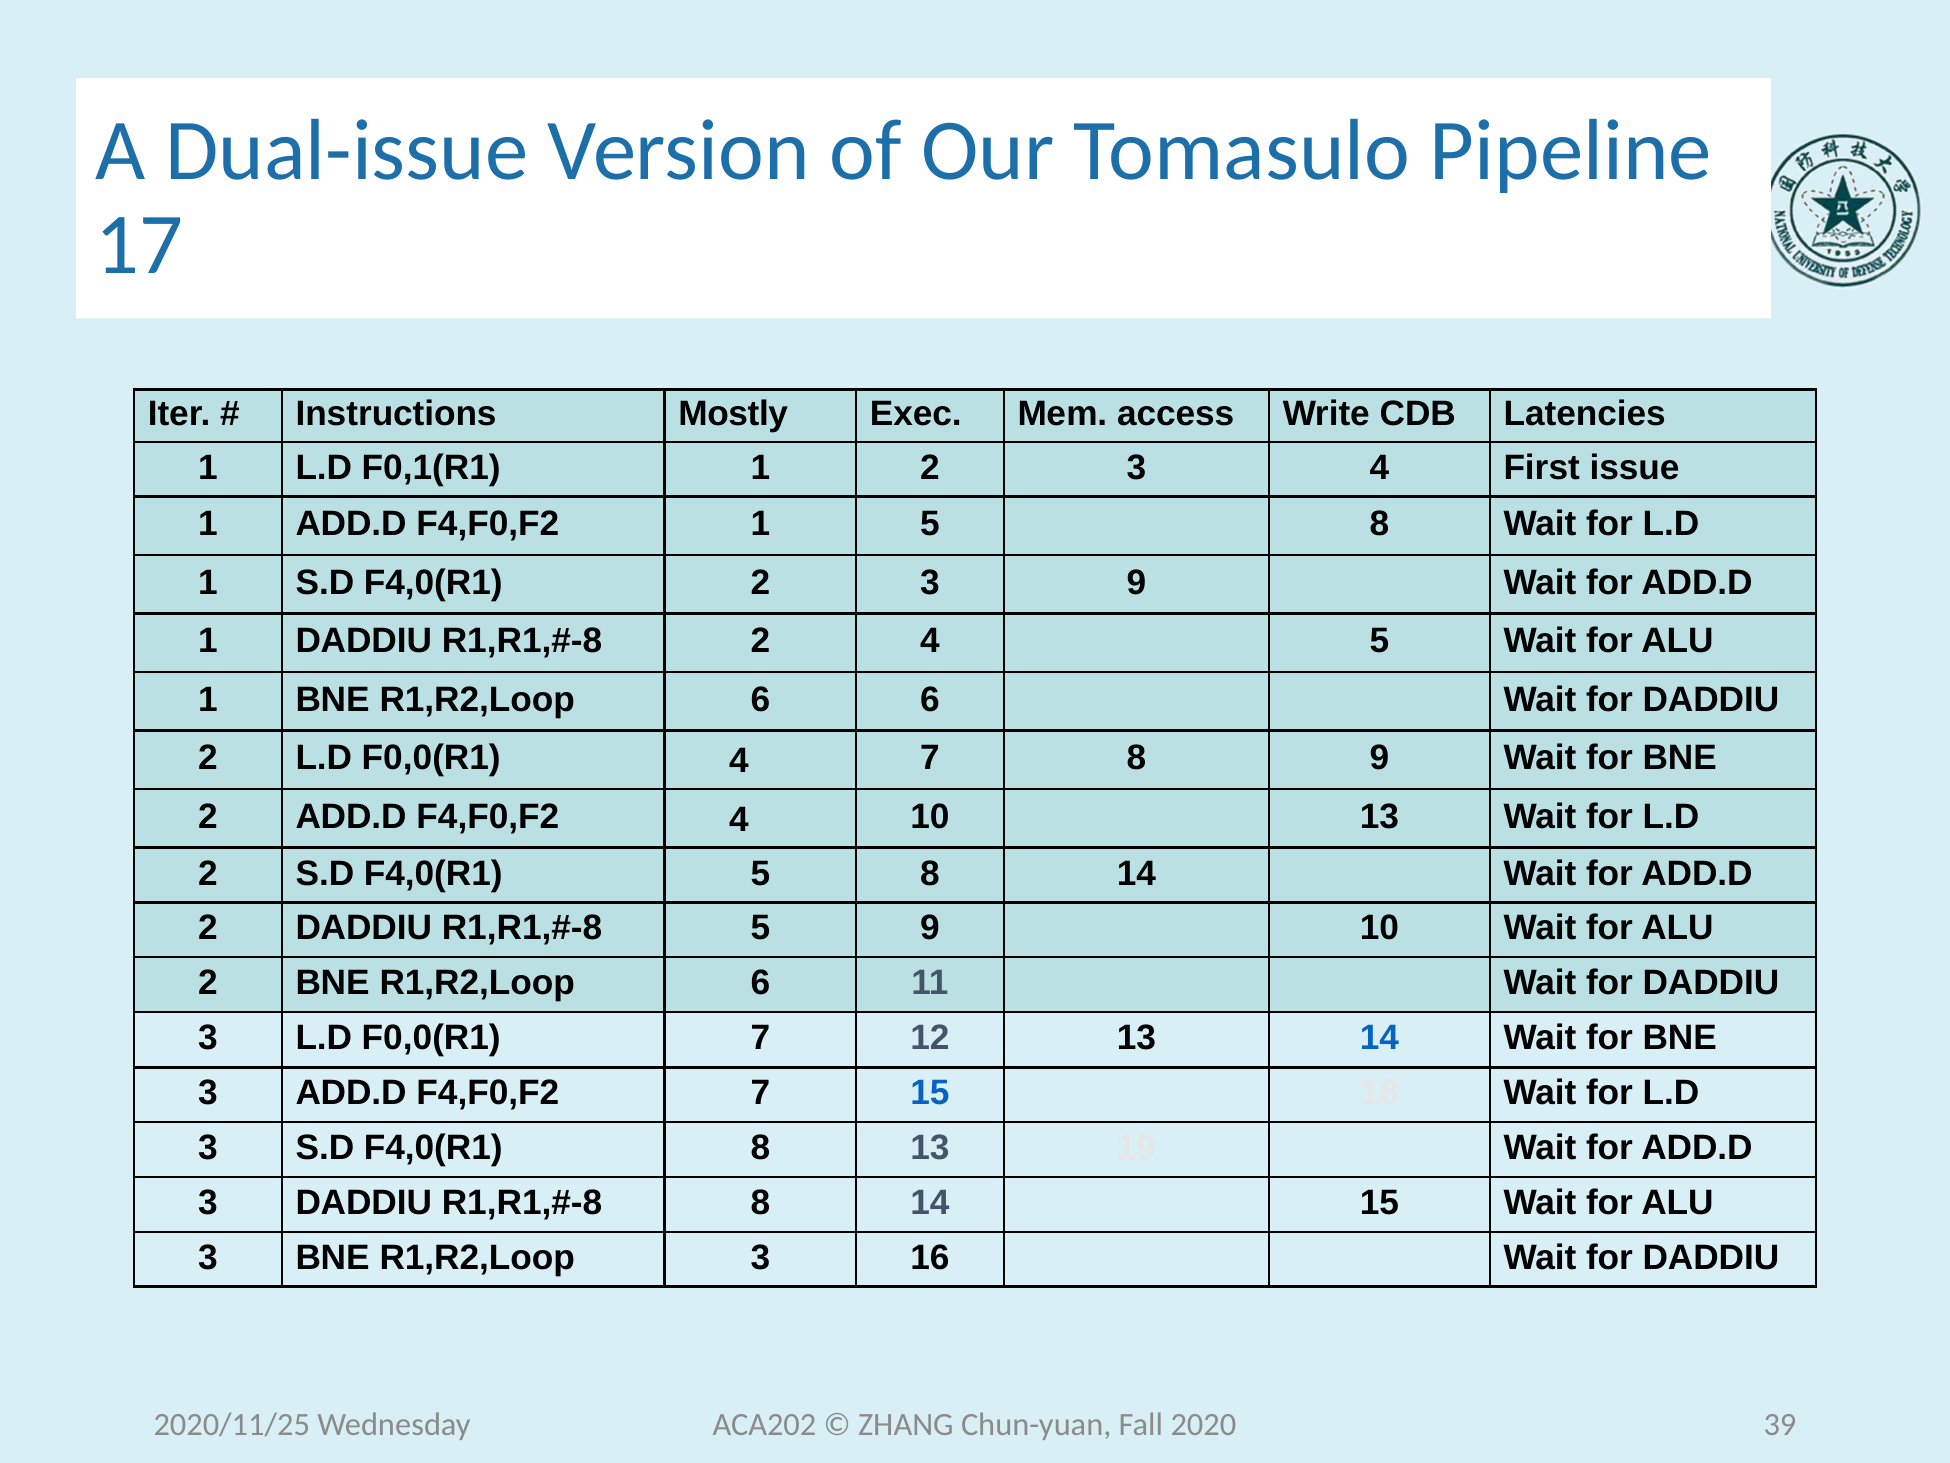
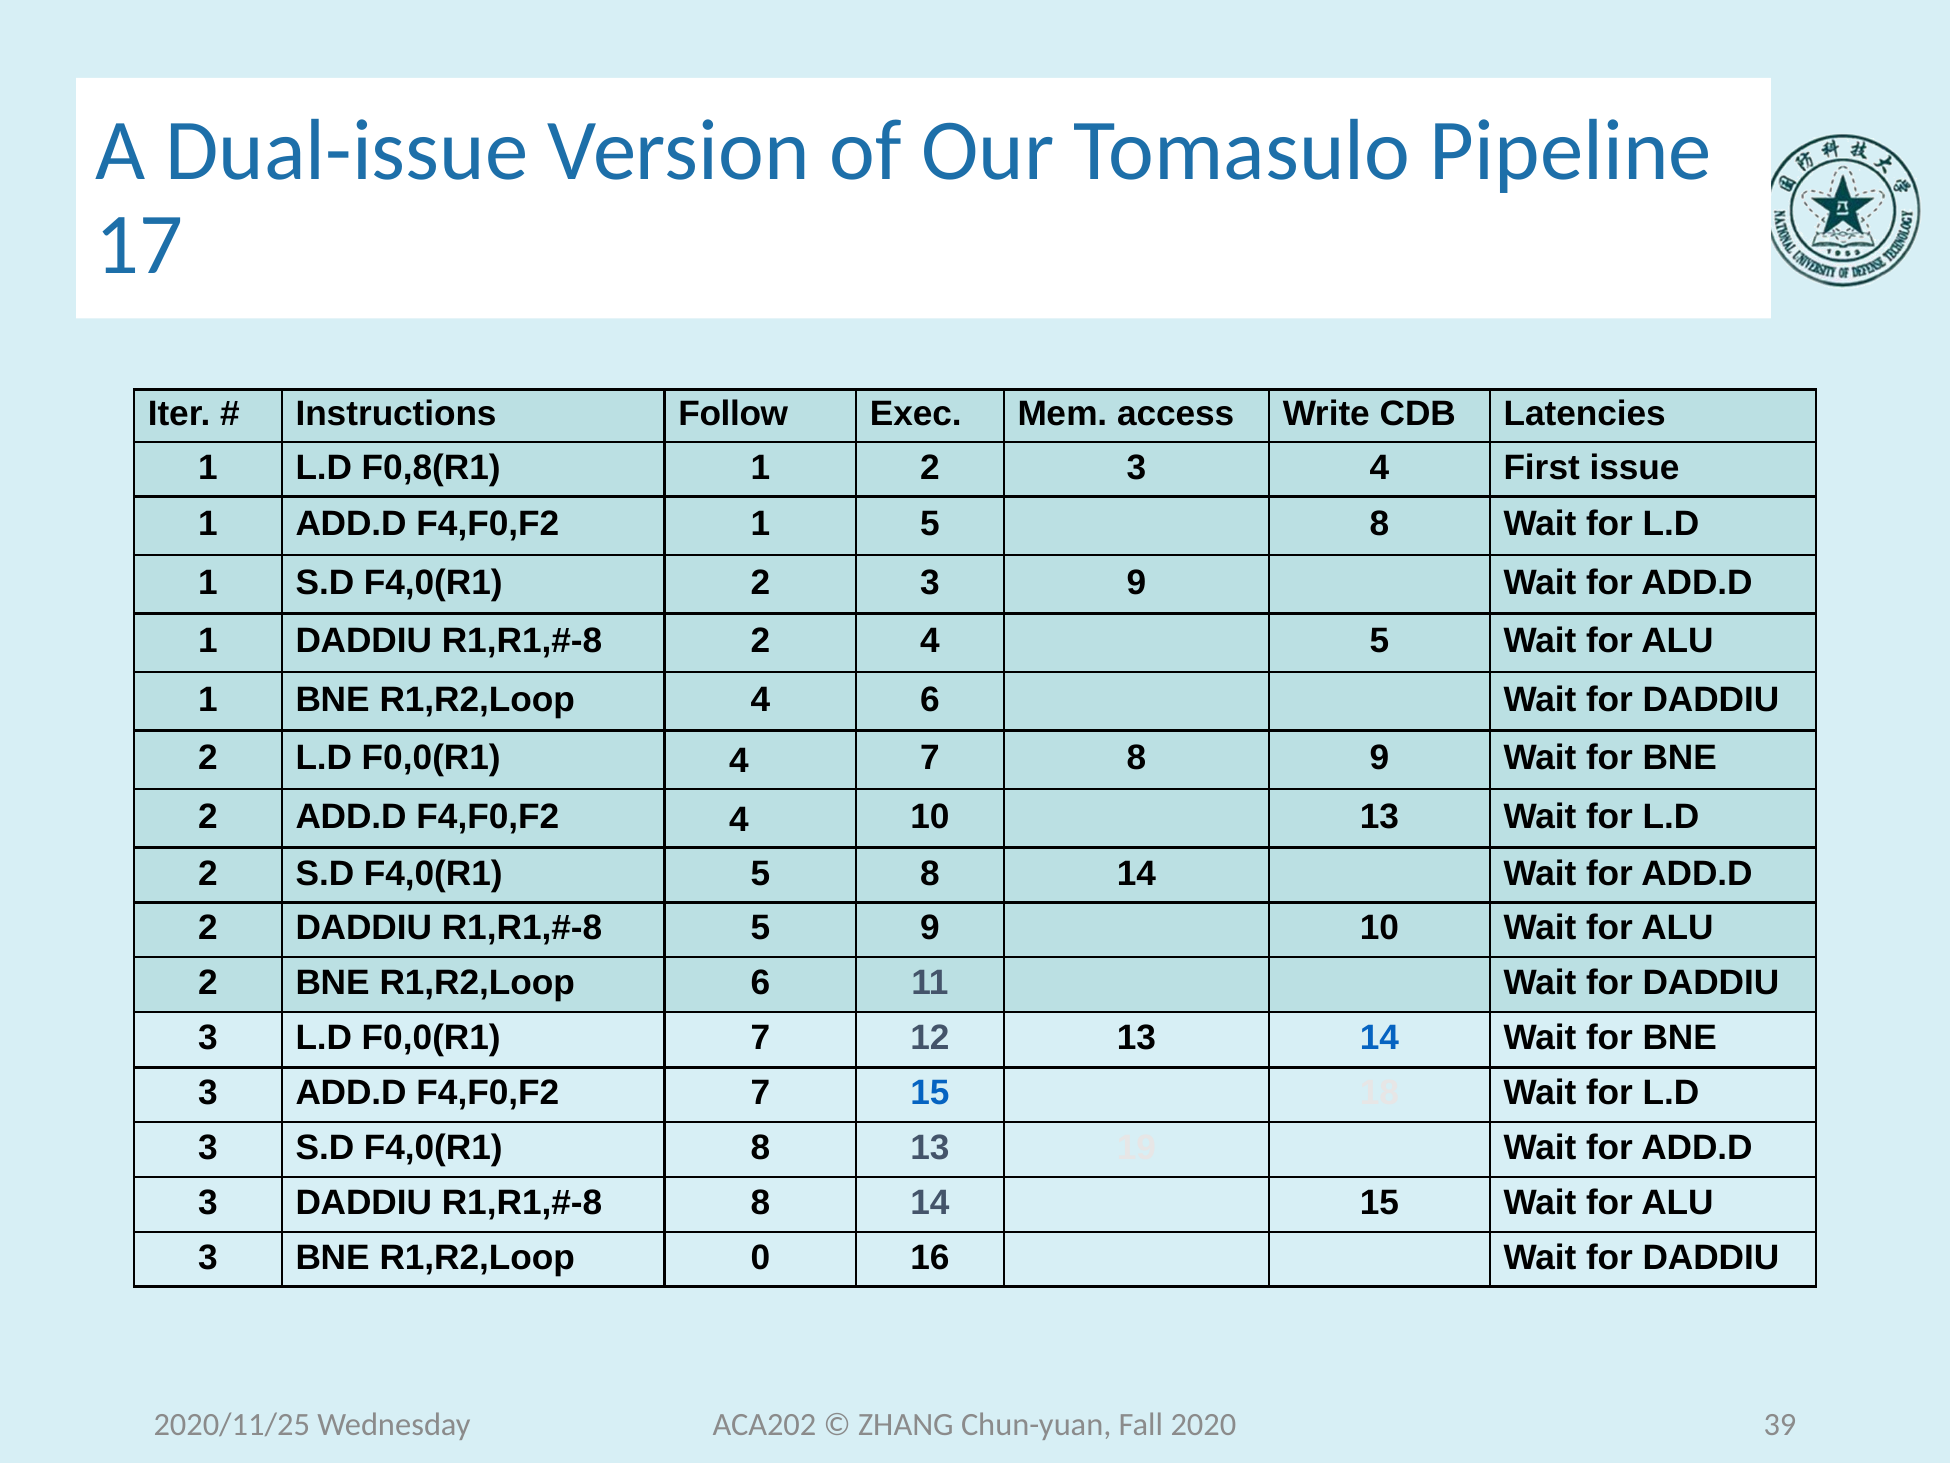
Mostly: Mostly -> Follow
F0,1(R1: F0,1(R1 -> F0,8(R1
1 BNE R1,R2,Loop 6: 6 -> 4
R1,R2,Loop 3: 3 -> 0
